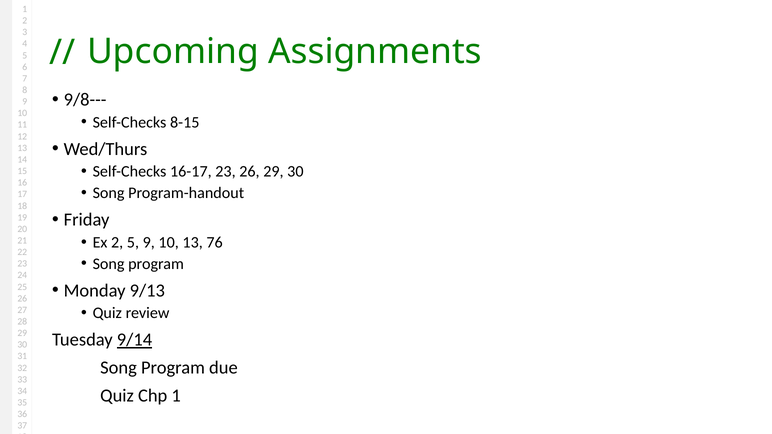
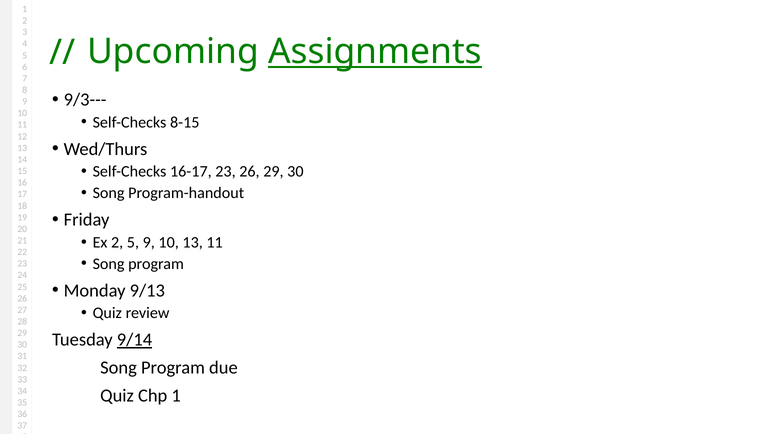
Assignments underline: none -> present
9/8---: 9/8--- -> 9/3---
13 76: 76 -> 11
